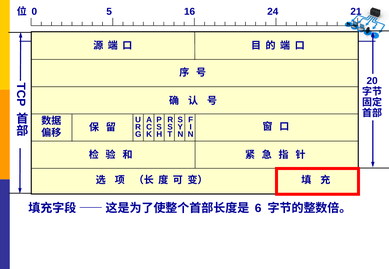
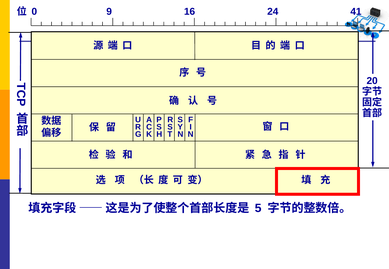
5: 5 -> 9
21: 21 -> 41
6: 6 -> 5
